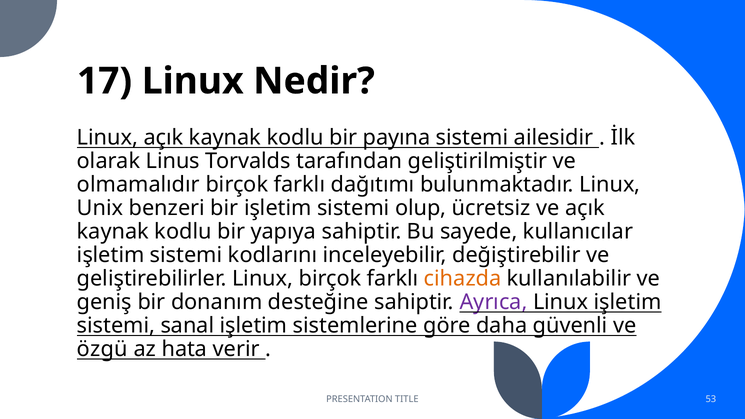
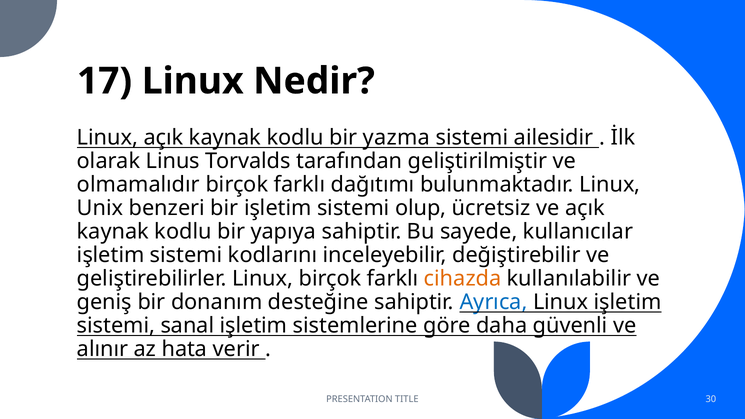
payına: payına -> yazma
Ayrıca colour: purple -> blue
özgü: özgü -> alınır
53: 53 -> 30
